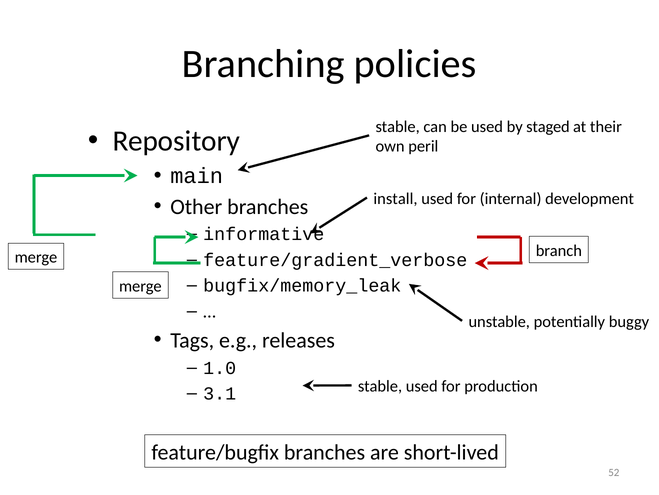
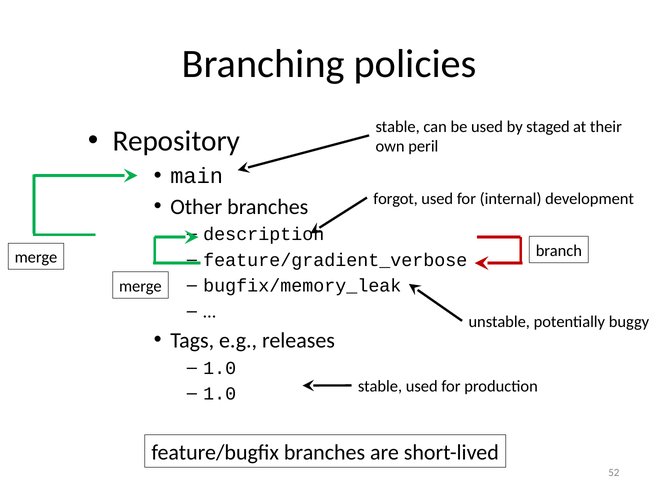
install: install -> forgot
informative: informative -> description
3.1 at (220, 393): 3.1 -> 1.0
